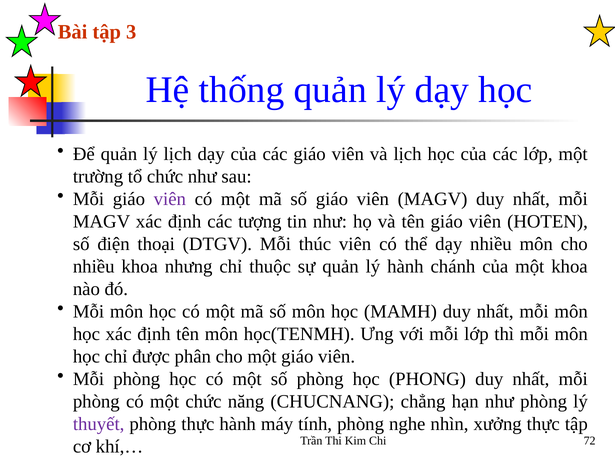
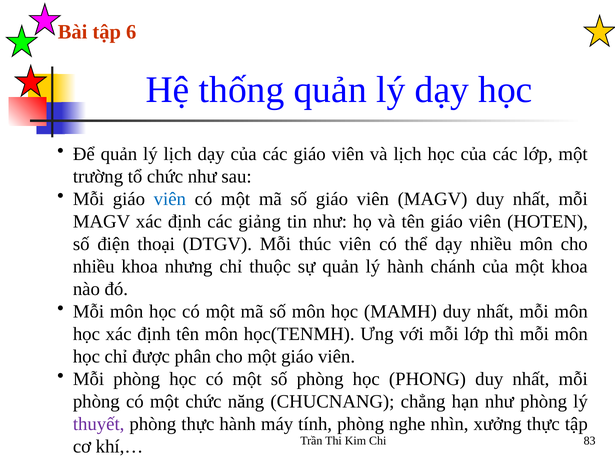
3: 3 -> 6
viên at (170, 199) colour: purple -> blue
tượng: tượng -> giảng
72: 72 -> 83
